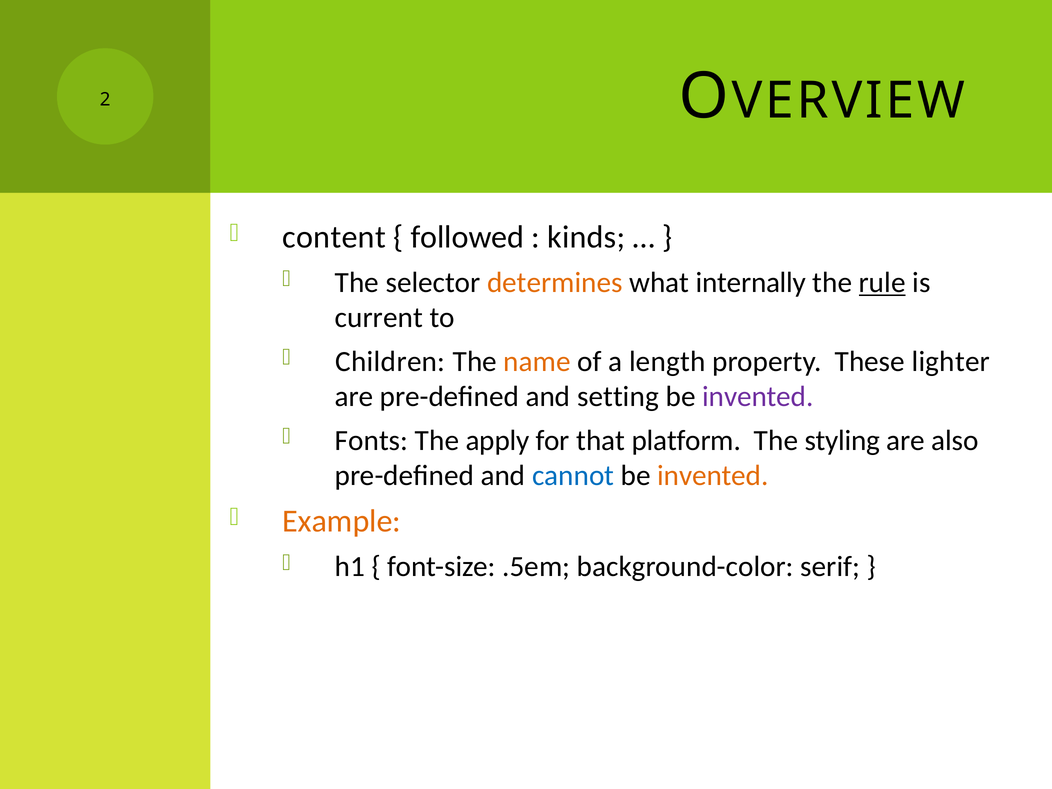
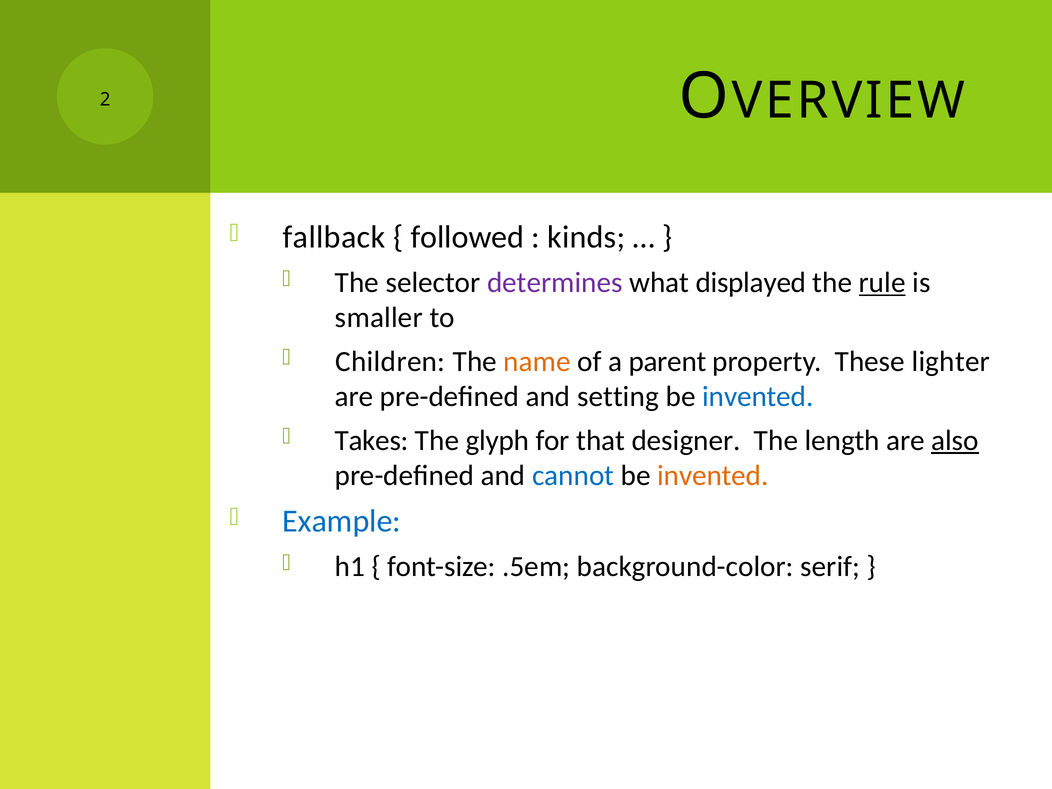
content: content -> fallback
determines colour: orange -> purple
internally: internally -> displayed
current: current -> smaller
length: length -> parent
invented at (758, 397) colour: purple -> blue
Fonts: Fonts -> Takes
apply: apply -> glyph
platform: platform -> designer
styling: styling -> length
also underline: none -> present
Example colour: orange -> blue
